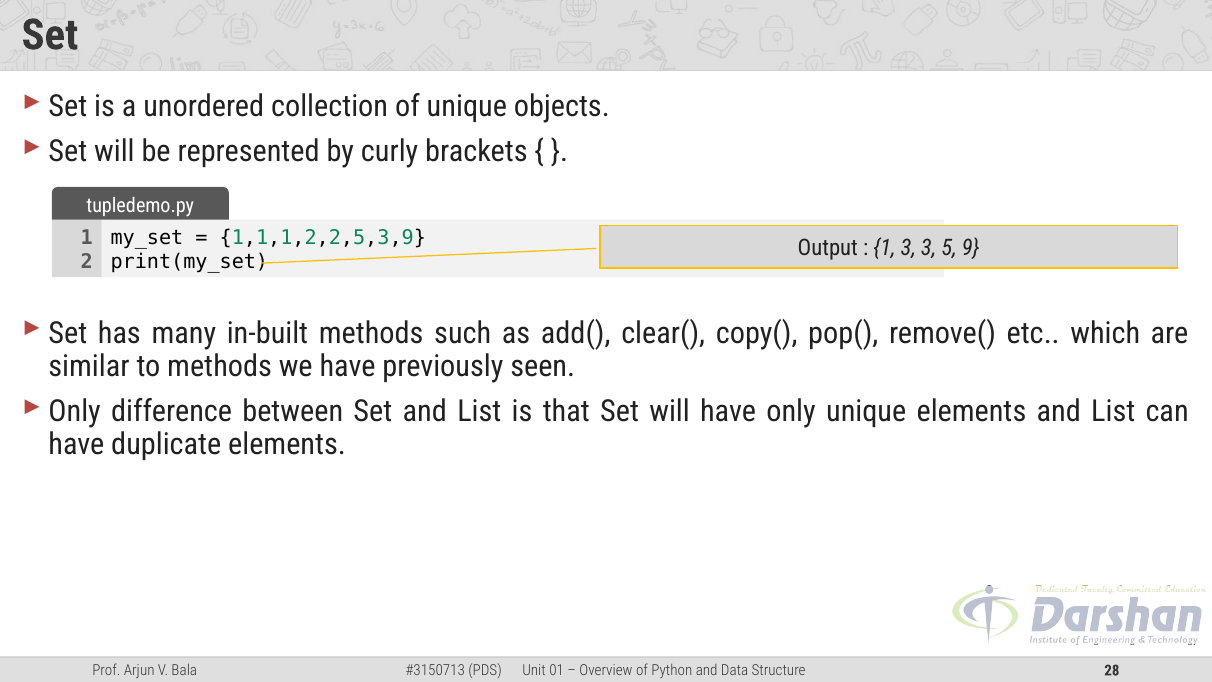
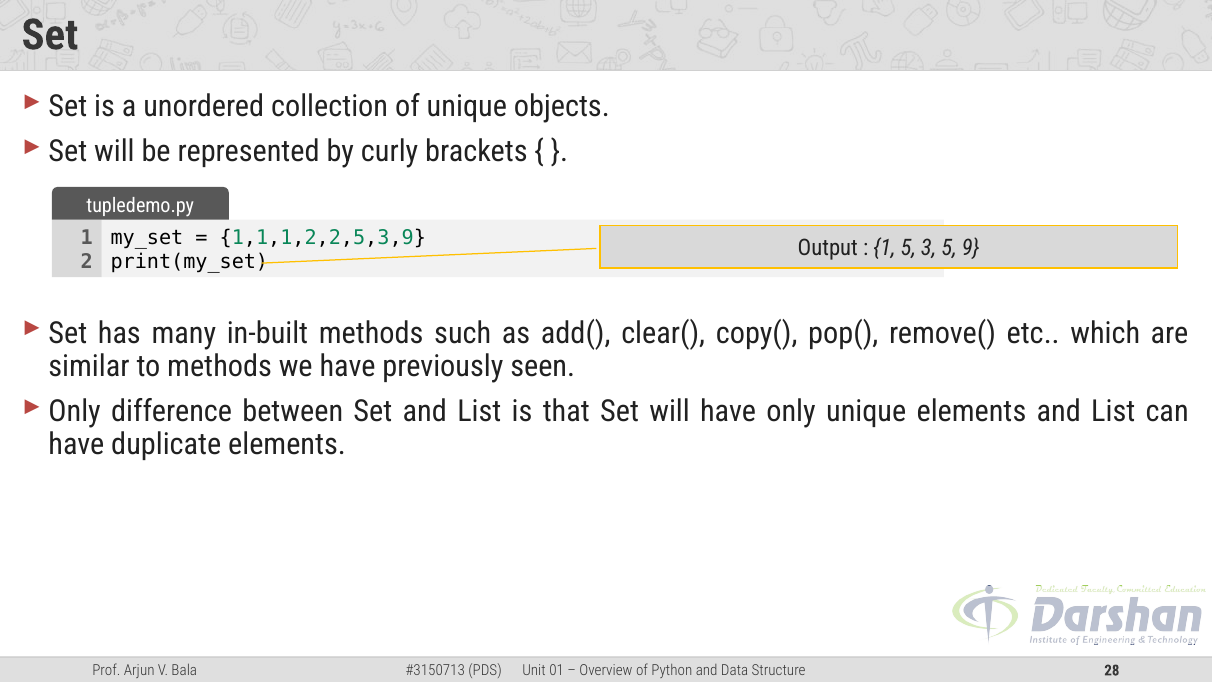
1 3: 3 -> 5
